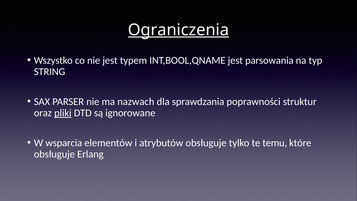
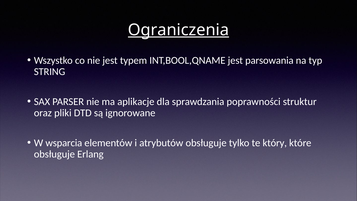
nazwach: nazwach -> aplikacje
pliki underline: present -> none
temu: temu -> który
